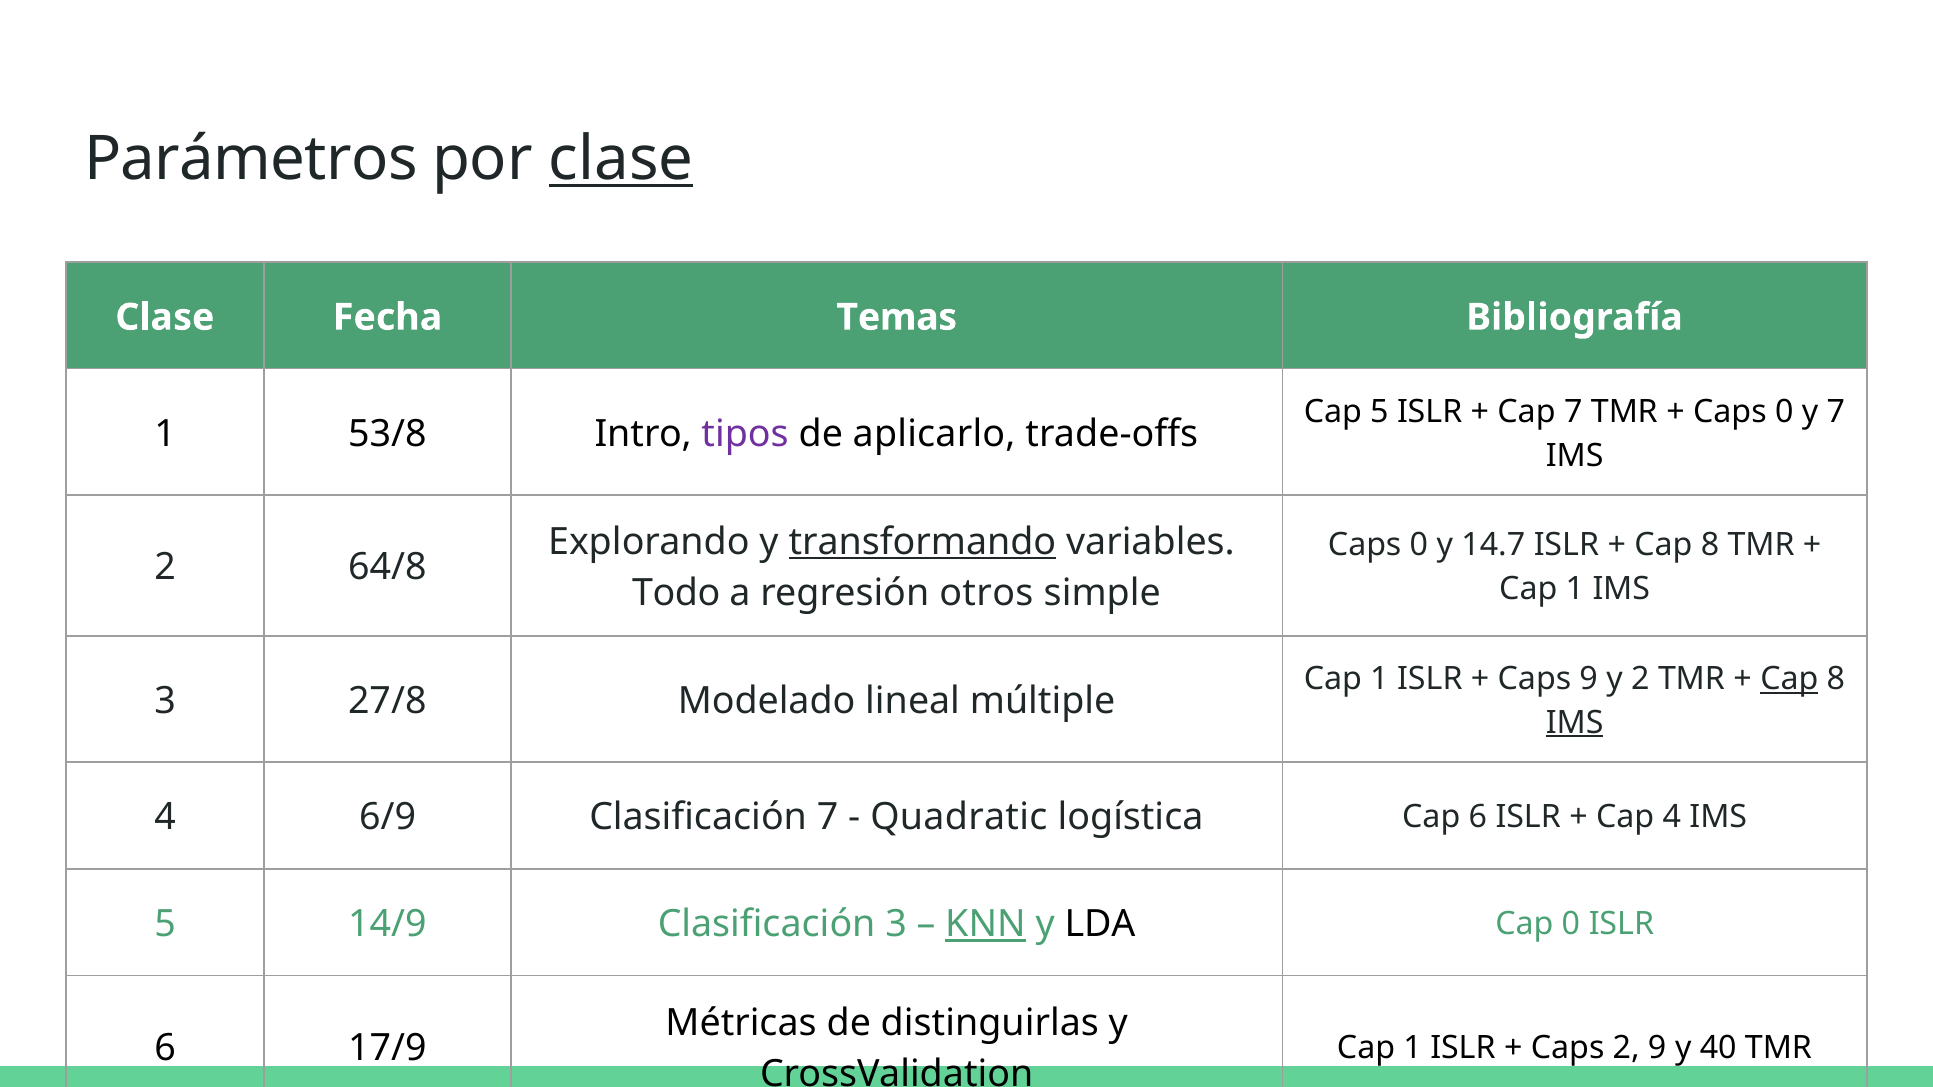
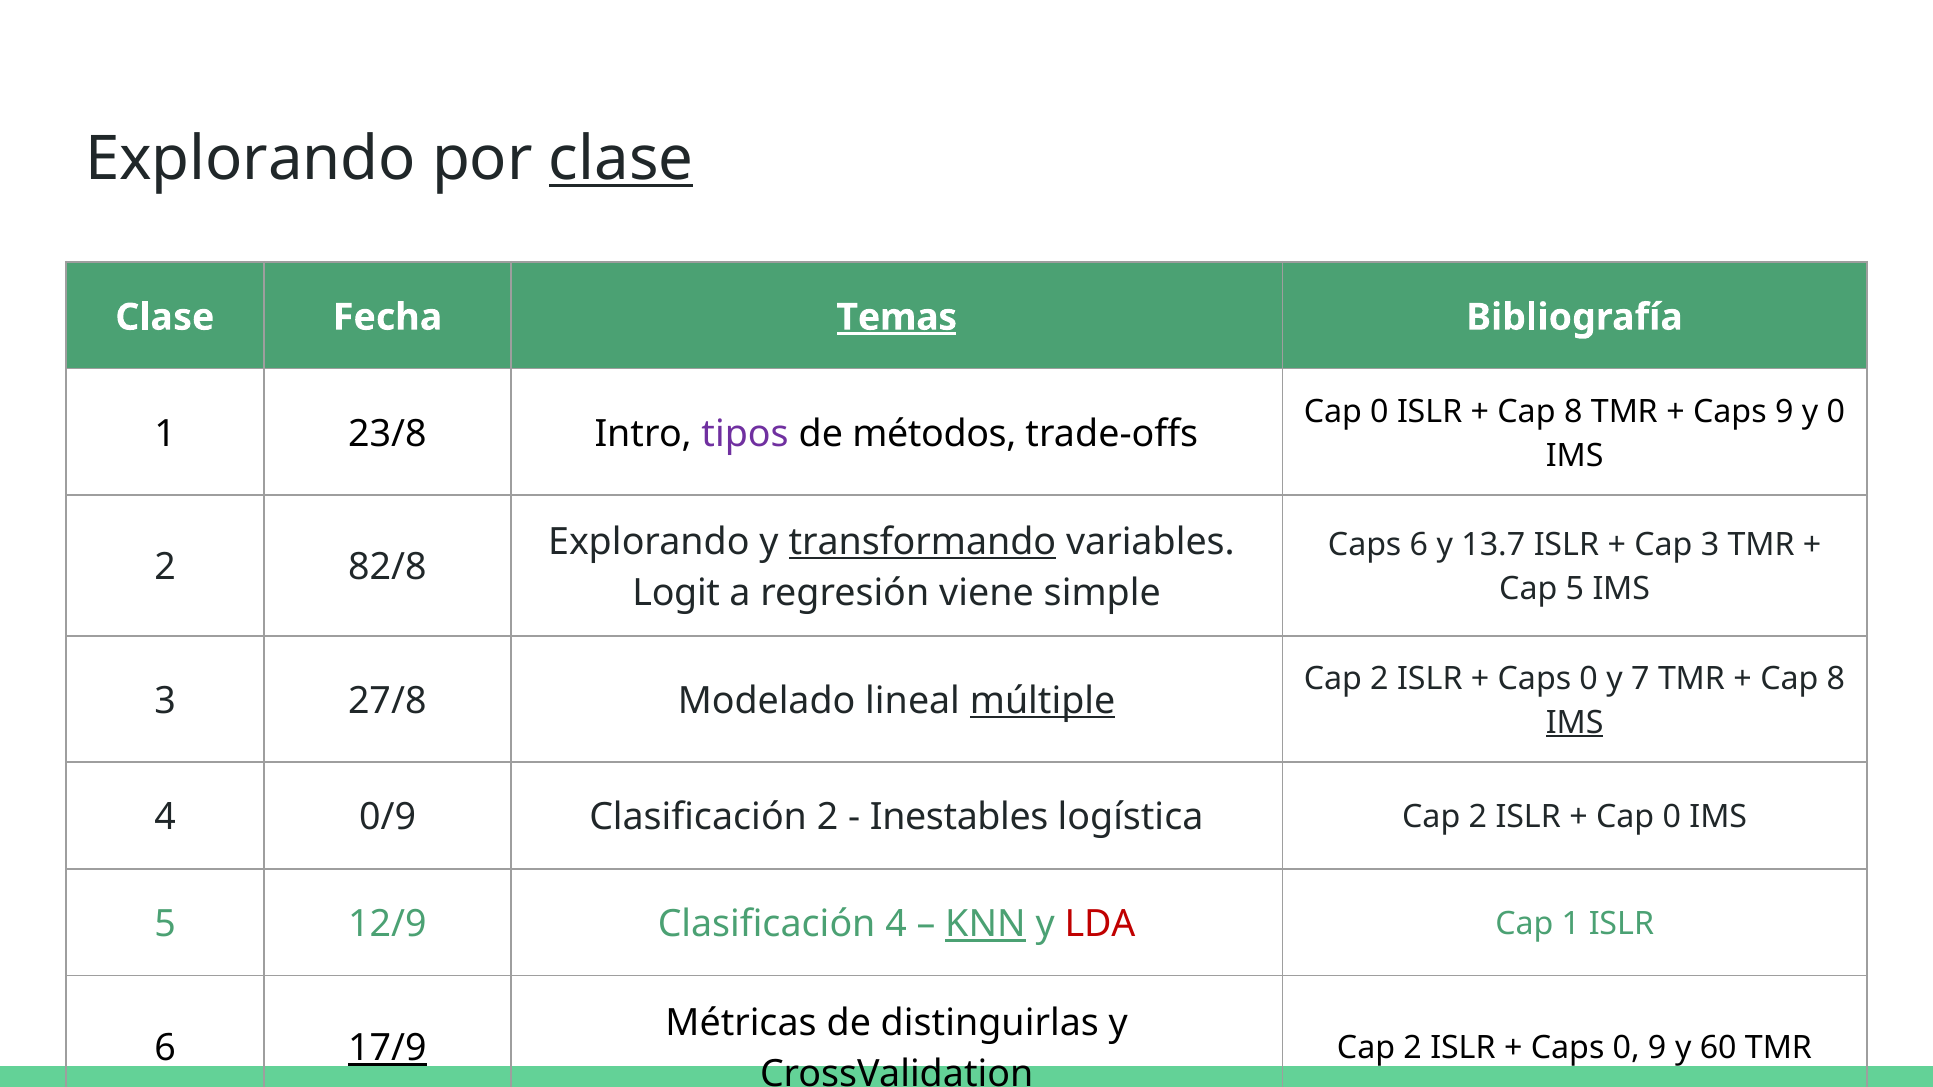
Parámetros at (251, 159): Parámetros -> Explorando
Temas underline: none -> present
5 at (1379, 412): 5 -> 0
7 at (1573, 412): 7 -> 8
0 at (1784, 412): 0 -> 9
y 7: 7 -> 0
53/8: 53/8 -> 23/8
aplicarlo: aplicarlo -> métodos
0 at (1419, 545): 0 -> 6
14.7: 14.7 -> 13.7
8 at (1710, 545): 8 -> 3
64/8: 64/8 -> 82/8
1 at (1575, 589): 1 -> 5
Todo: Todo -> Logit
otros: otros -> viene
1 at (1379, 679): 1 -> 2
9 at (1589, 679): 9 -> 0
y 2: 2 -> 7
Cap at (1789, 679) underline: present -> none
múltiple underline: none -> present
6/9: 6/9 -> 0/9
Clasificación 7: 7 -> 2
Quadratic: Quadratic -> Inestables
logística Cap 6: 6 -> 2
4 at (1672, 818): 4 -> 0
14/9: 14/9 -> 12/9
Clasificación 3: 3 -> 4
LDA colour: black -> red
Cap 0: 0 -> 1
17/9 underline: none -> present
1 at (1412, 1048): 1 -> 2
2 at (1626, 1048): 2 -> 0
40: 40 -> 60
